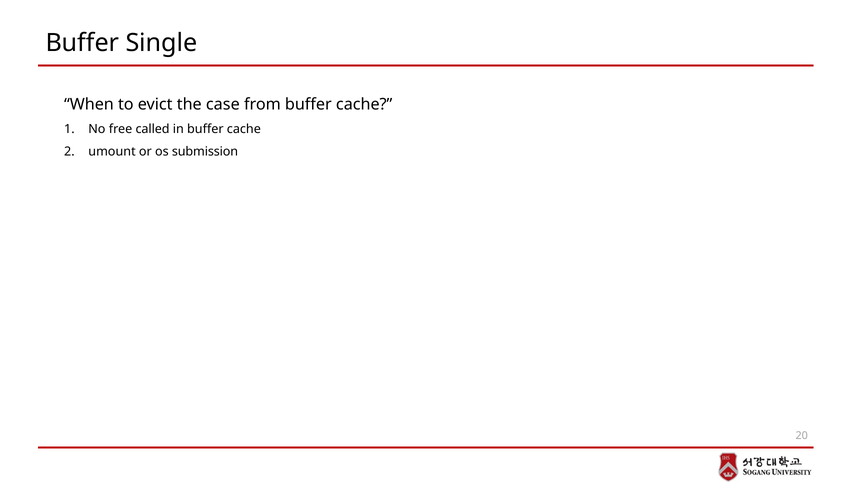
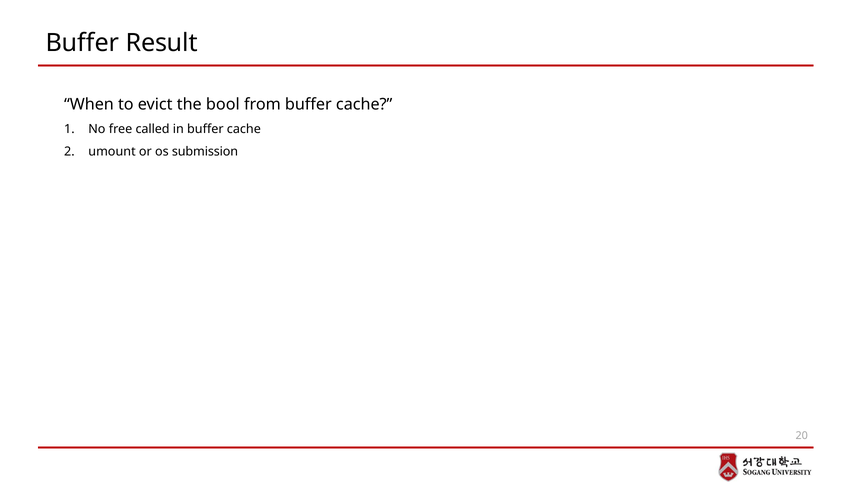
Single: Single -> Result
case: case -> bool
